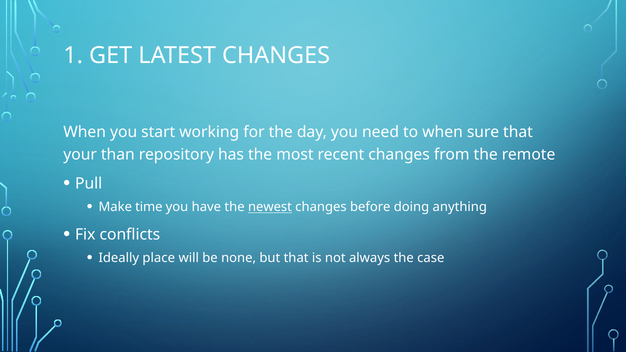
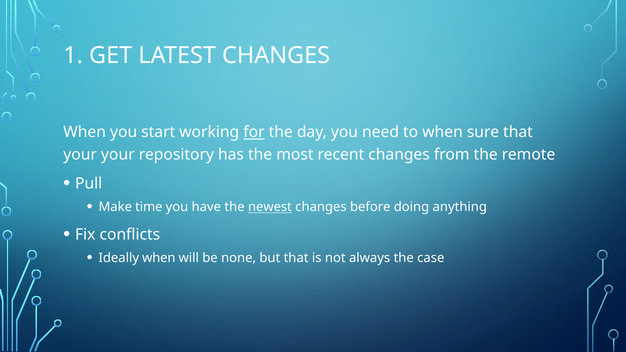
for underline: none -> present
your than: than -> your
Ideally place: place -> when
